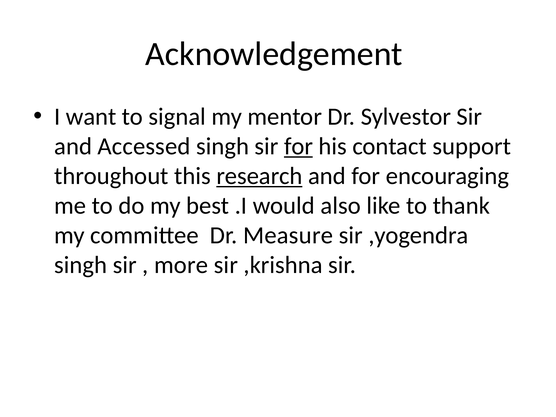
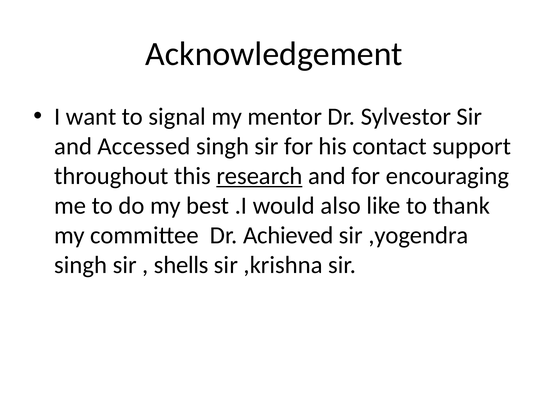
for at (299, 146) underline: present -> none
Measure: Measure -> Achieved
more: more -> shells
